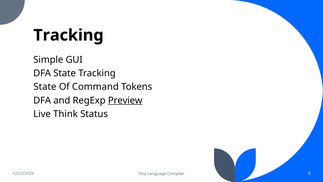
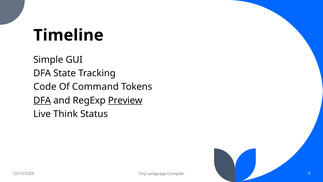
Tracking at (68, 35): Tracking -> Timeline
State at (45, 87): State -> Code
DFA at (42, 100) underline: none -> present
